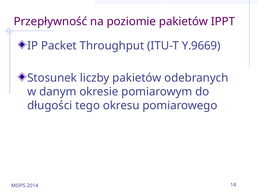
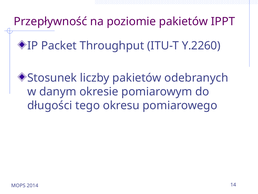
Y.9669: Y.9669 -> Y.2260
